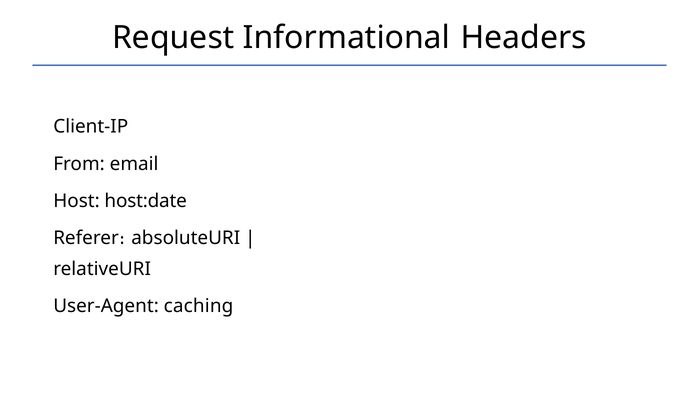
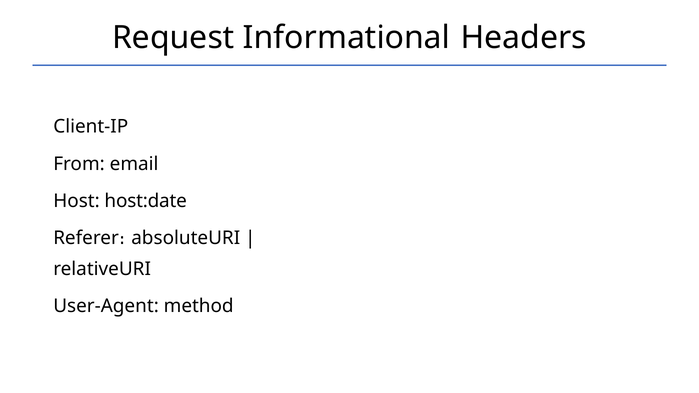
caching: caching -> method
